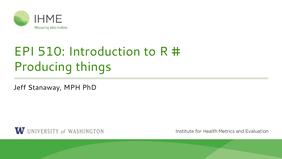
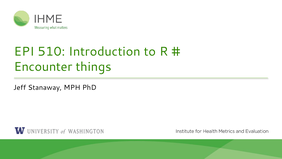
Producing: Producing -> Encounter
